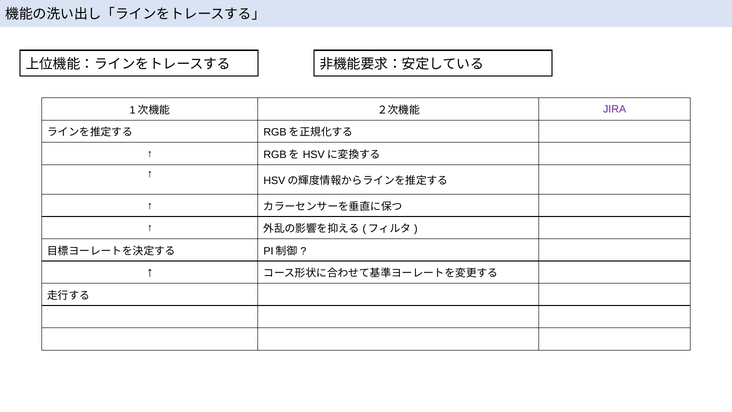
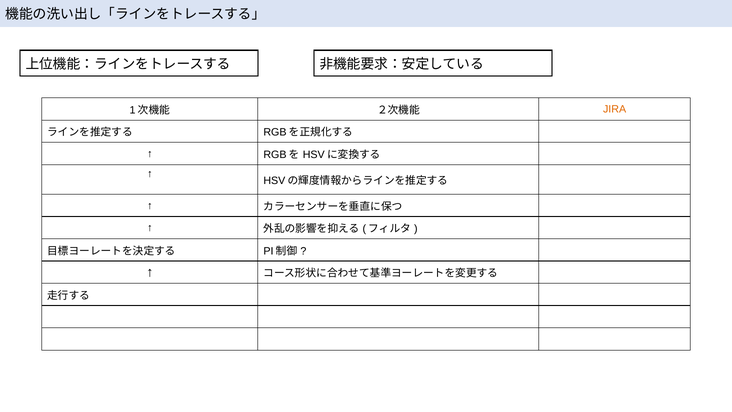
JIRA colour: purple -> orange
